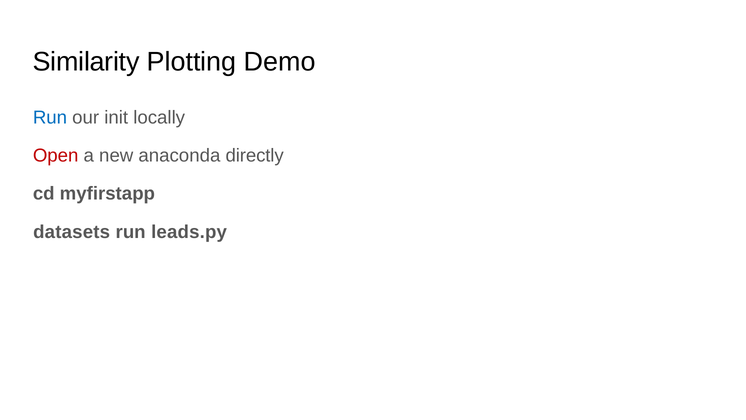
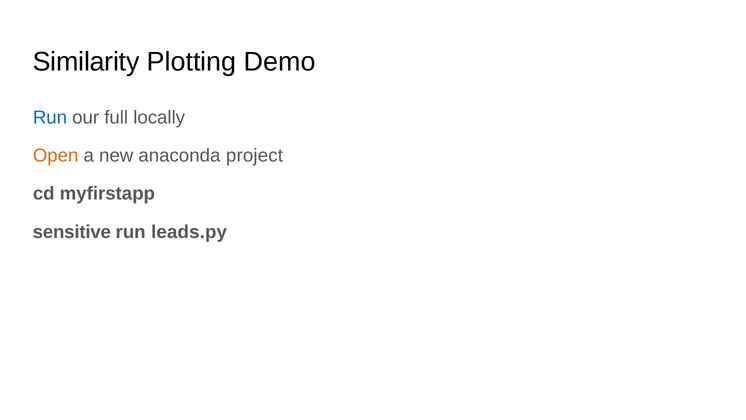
init: init -> full
Open colour: red -> orange
directly: directly -> project
datasets: datasets -> sensitive
